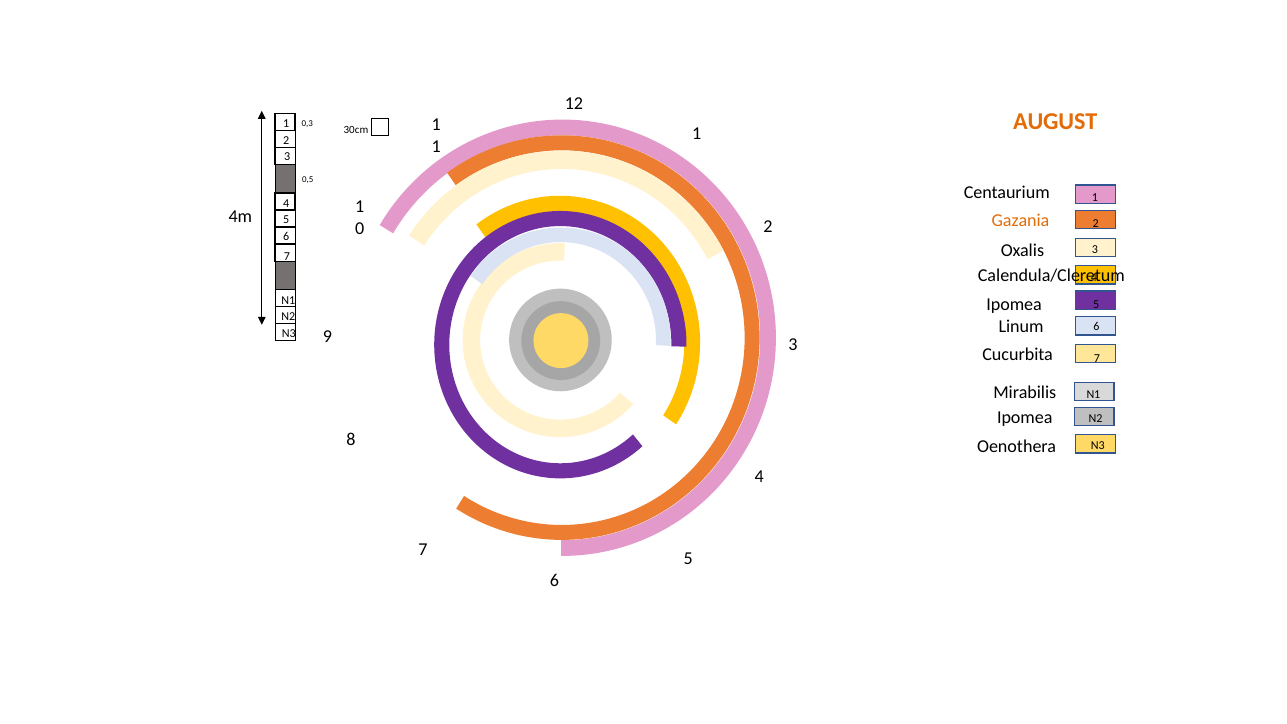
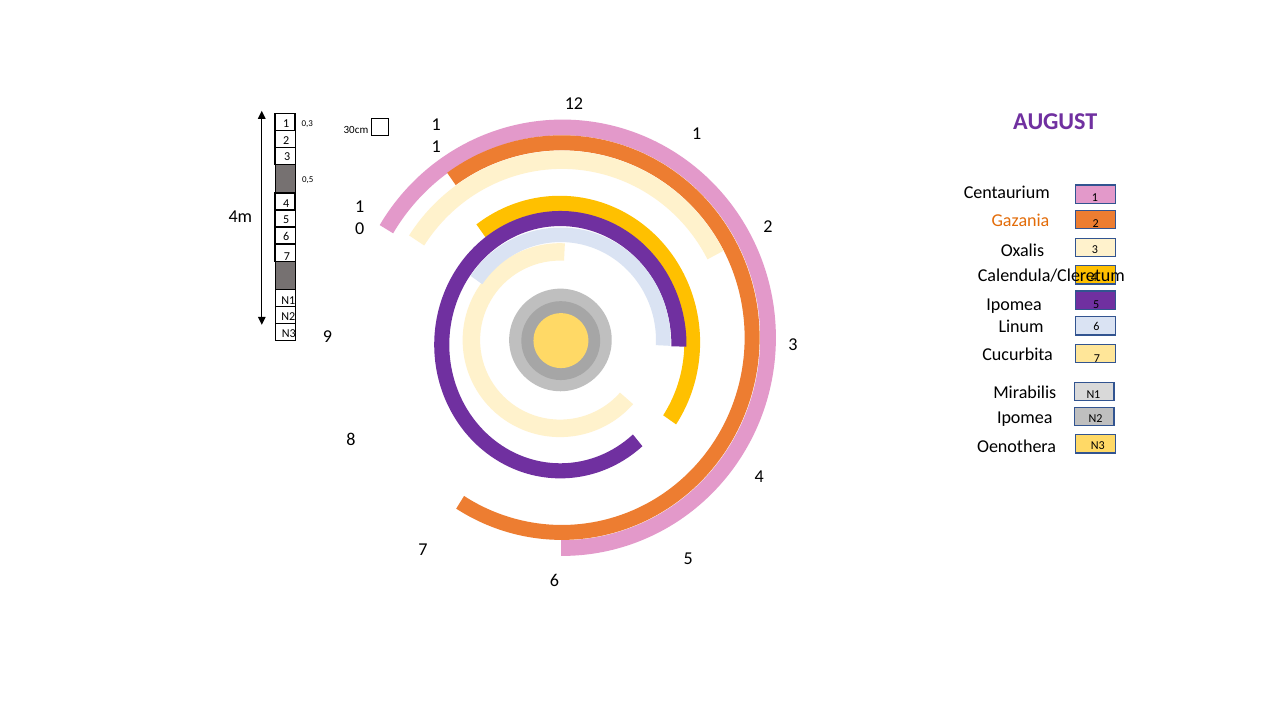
AUGUST colour: orange -> purple
